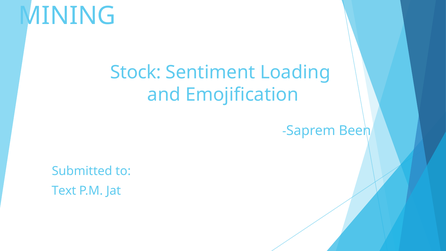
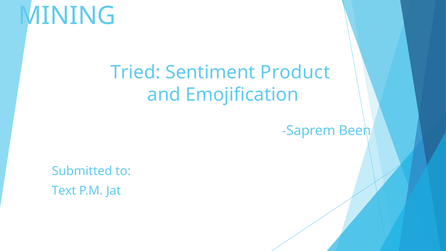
Stock: Stock -> Tried
Loading: Loading -> Product
